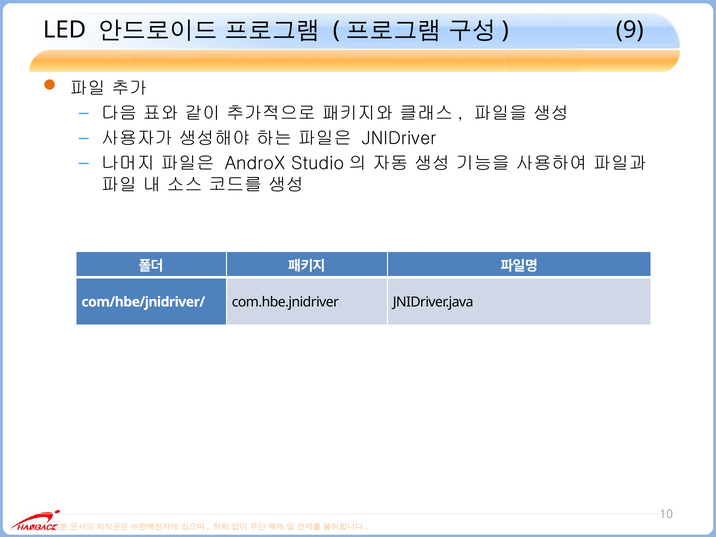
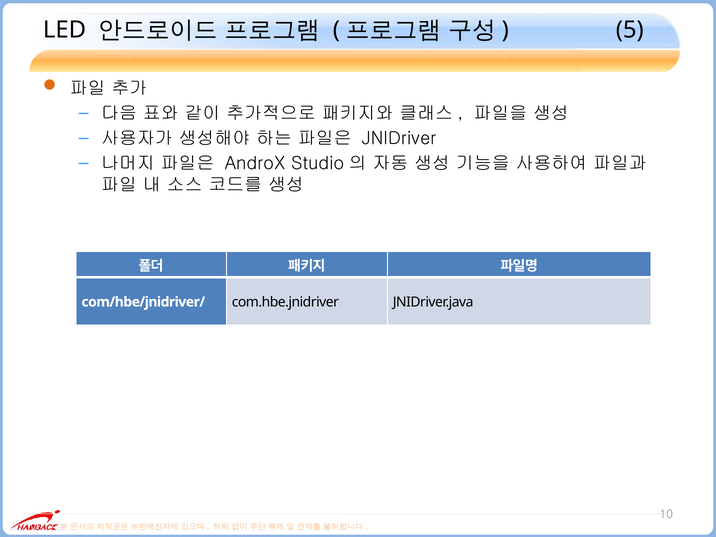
9: 9 -> 5
